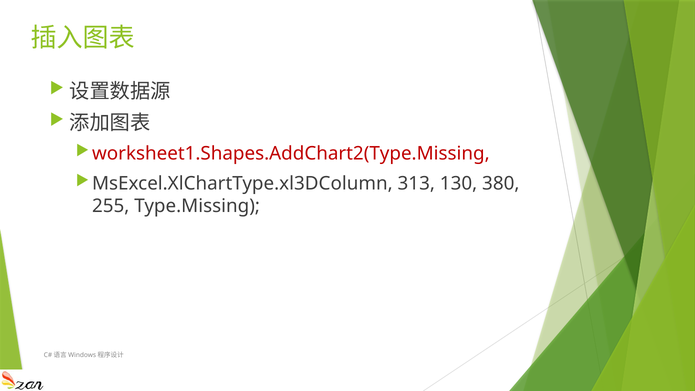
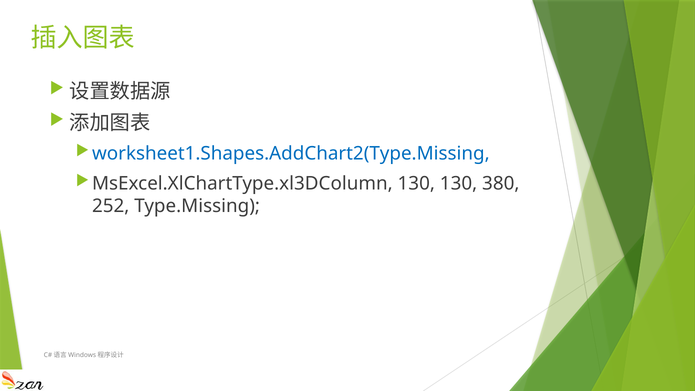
worksheet1.Shapes.AddChart2(Type.Missing colour: red -> blue
MsExcel.XlChartType.xl3DColumn 313: 313 -> 130
255: 255 -> 252
